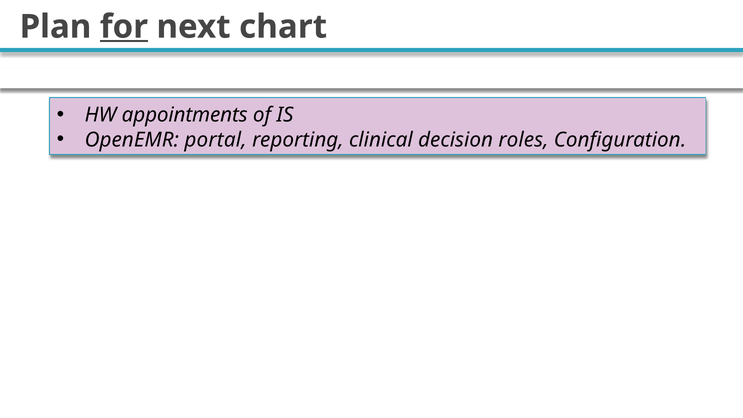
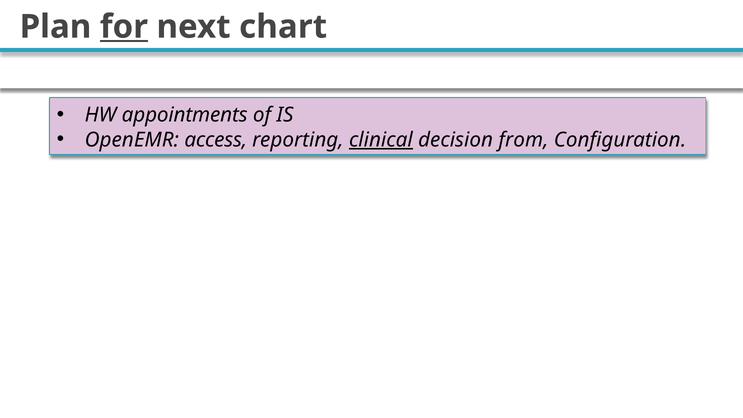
portal: portal -> access
clinical underline: none -> present
roles: roles -> from
